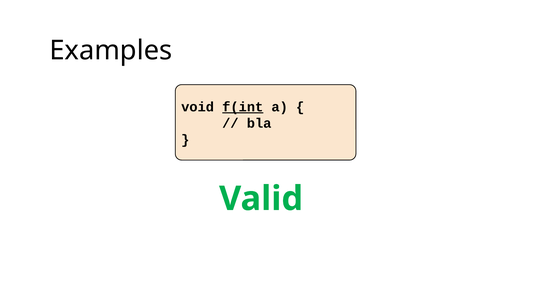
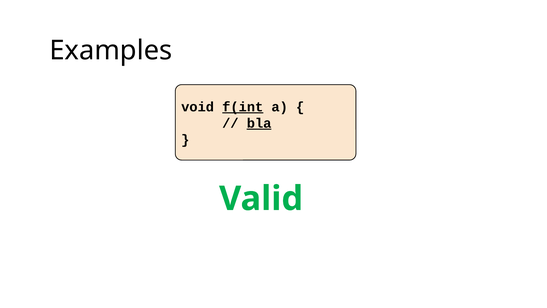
bla underline: none -> present
